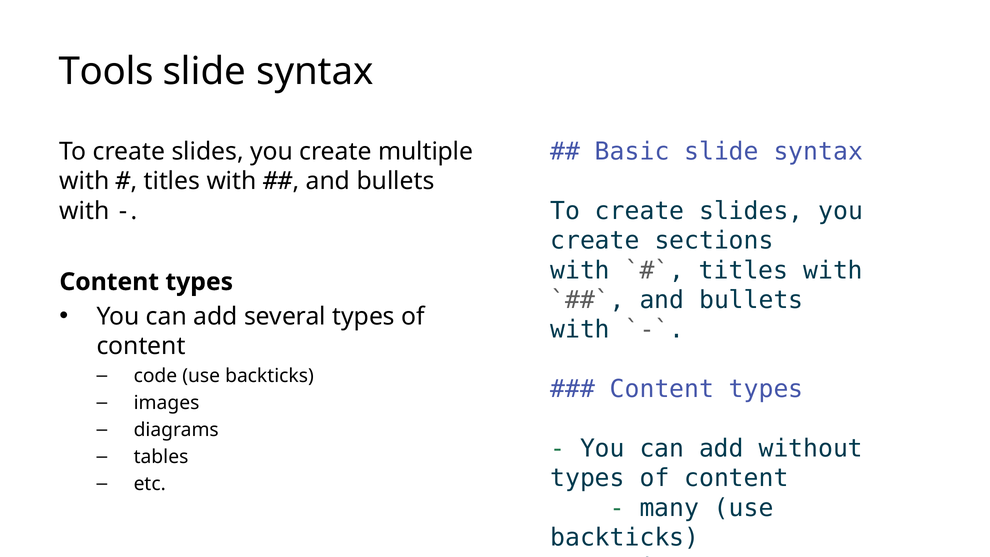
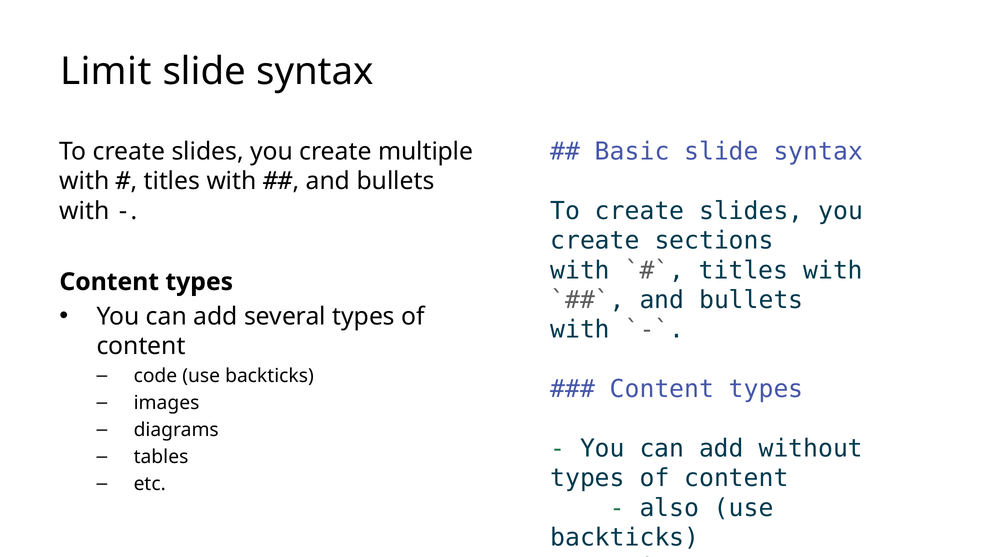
Tools: Tools -> Limit
many: many -> also
